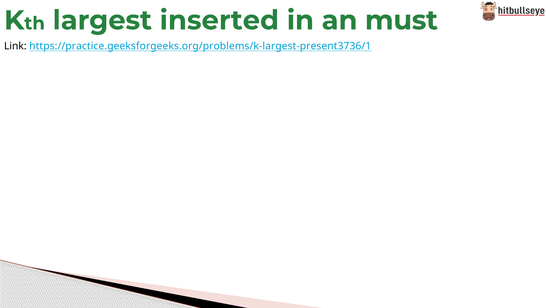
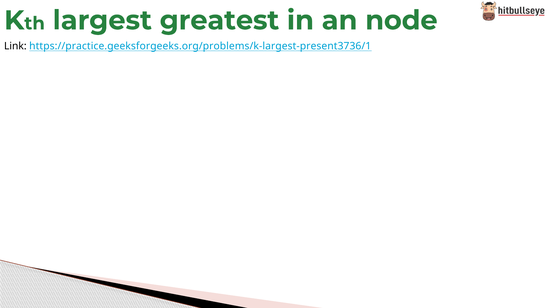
inserted: inserted -> greatest
must: must -> node
